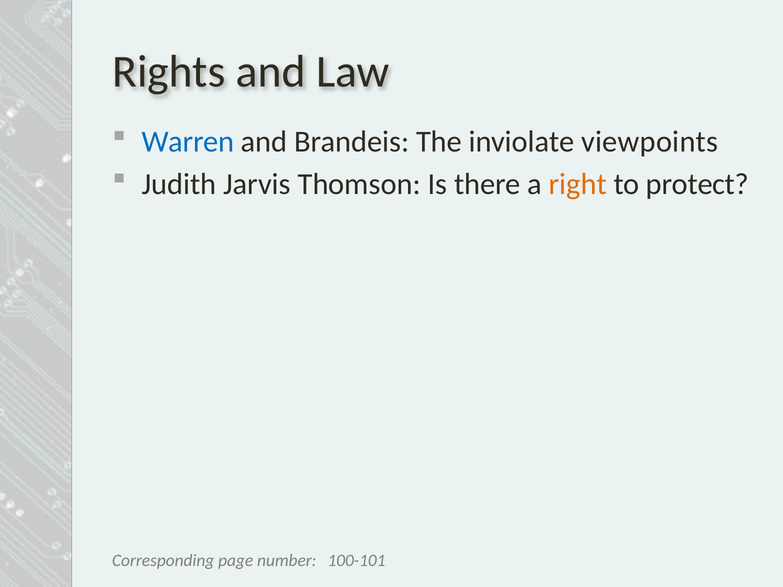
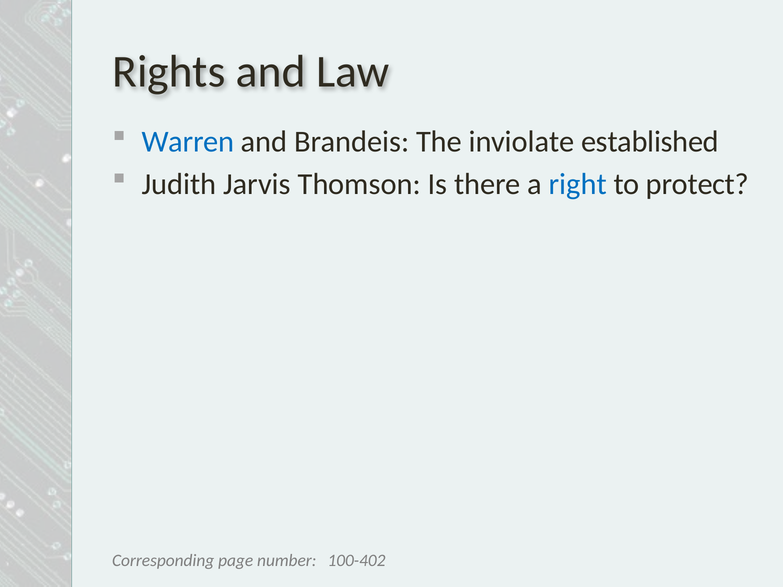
viewpoints: viewpoints -> established
right colour: orange -> blue
100-101: 100-101 -> 100-402
